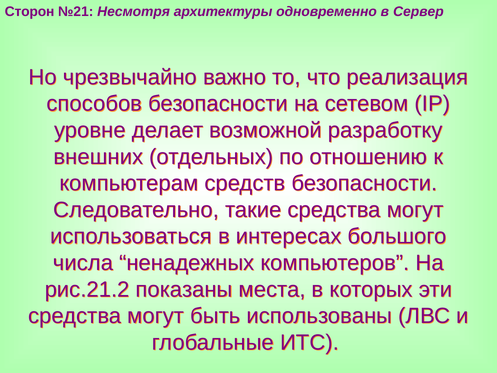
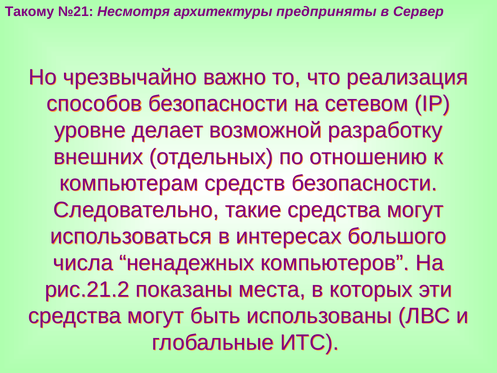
Сторон: Сторон -> Такому
одновременно: одновременно -> предприняты
